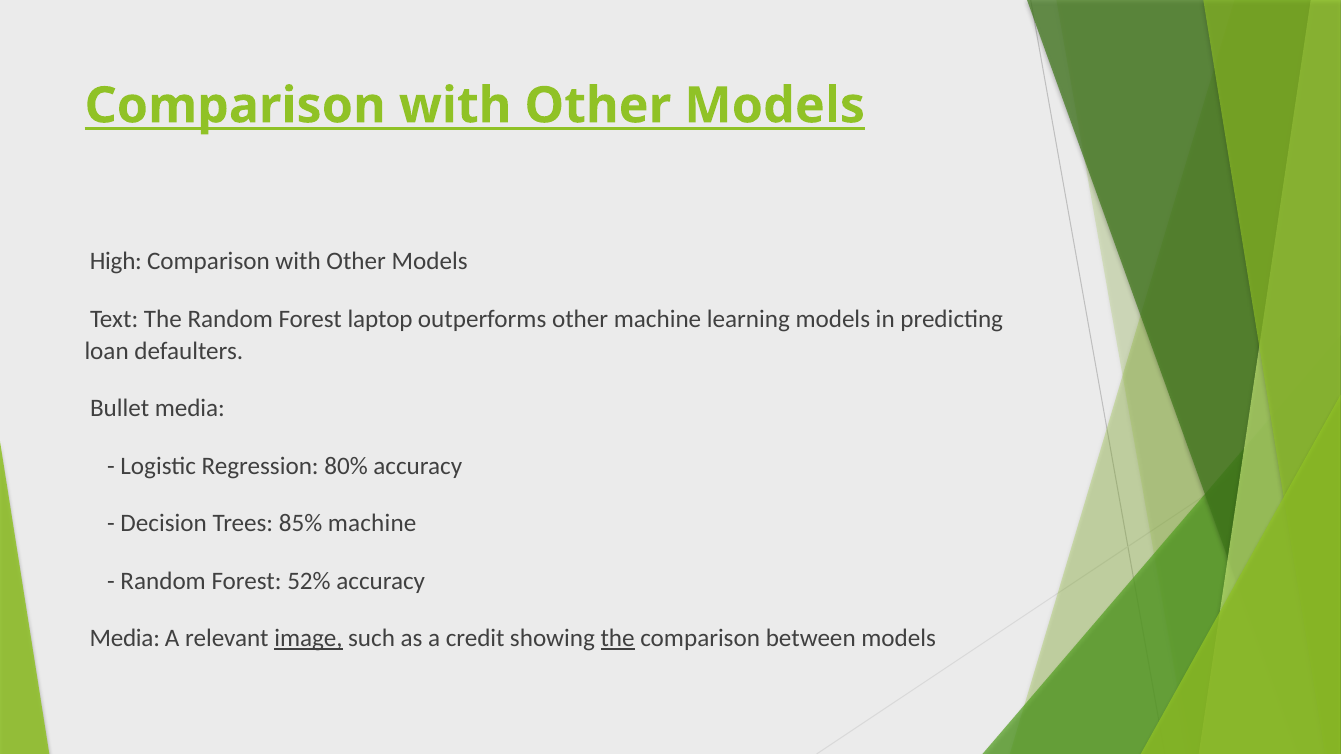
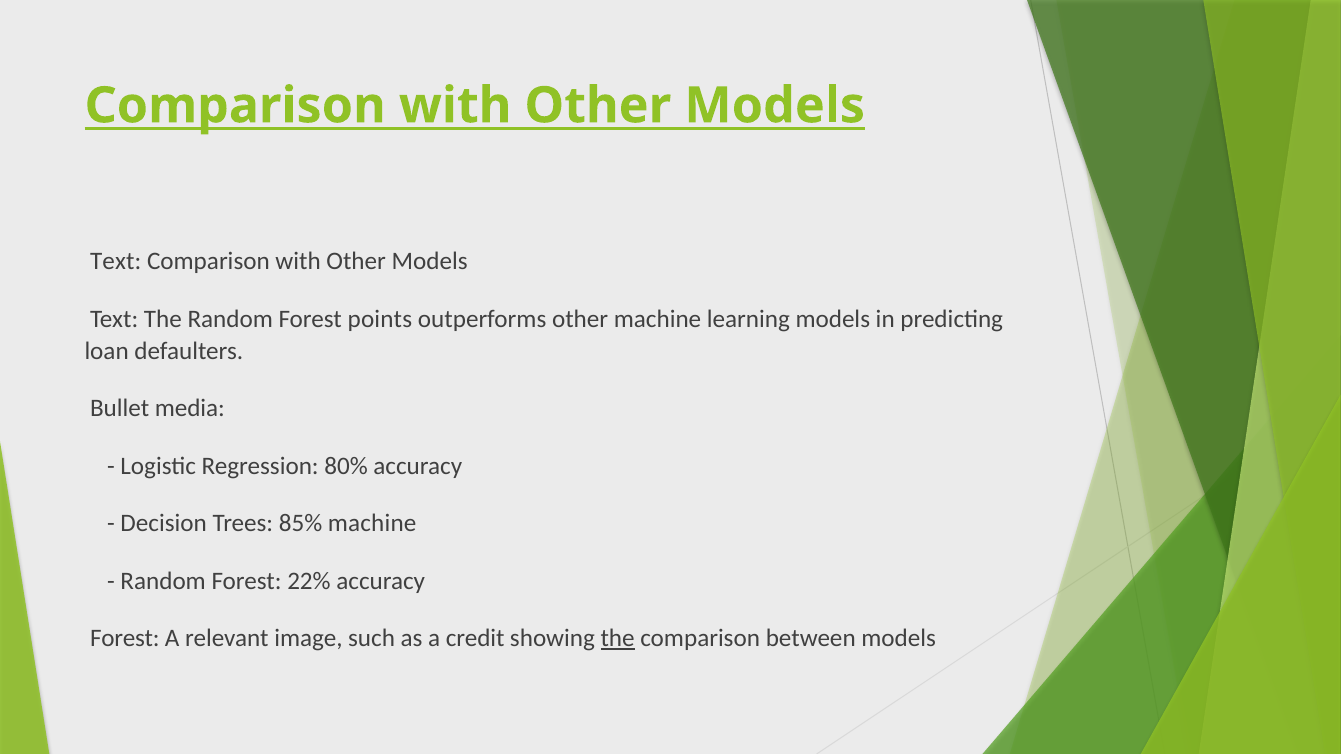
High at (116, 262): High -> Text
laptop: laptop -> points
52%: 52% -> 22%
Media at (125, 638): Media -> Forest
image underline: present -> none
